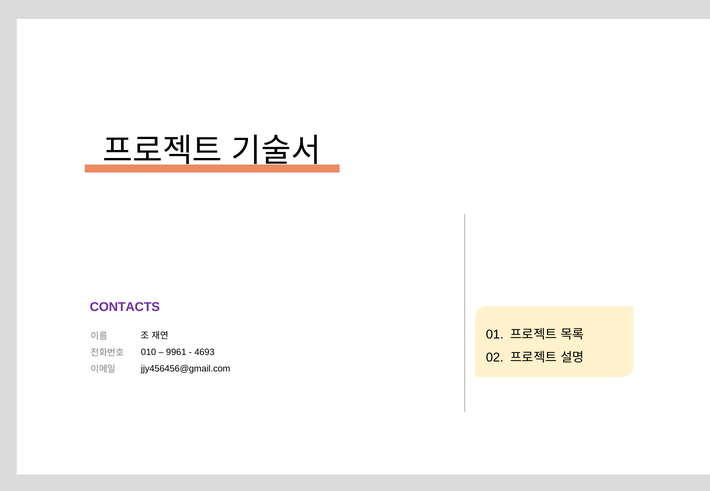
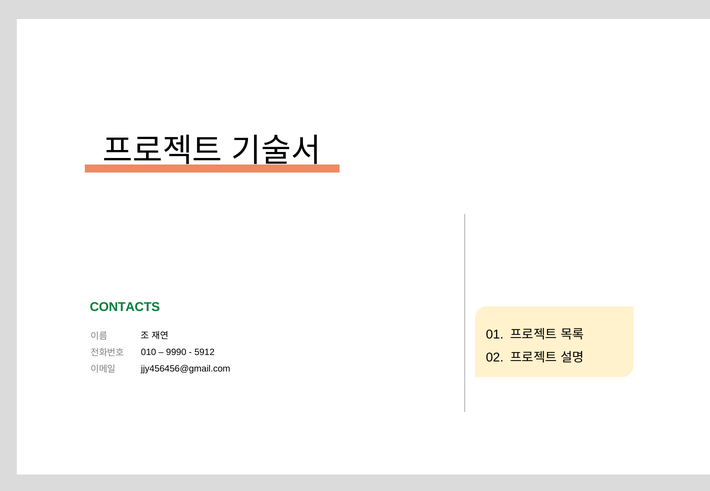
CONTACTS colour: purple -> green
9961: 9961 -> 9990
4693: 4693 -> 5912
